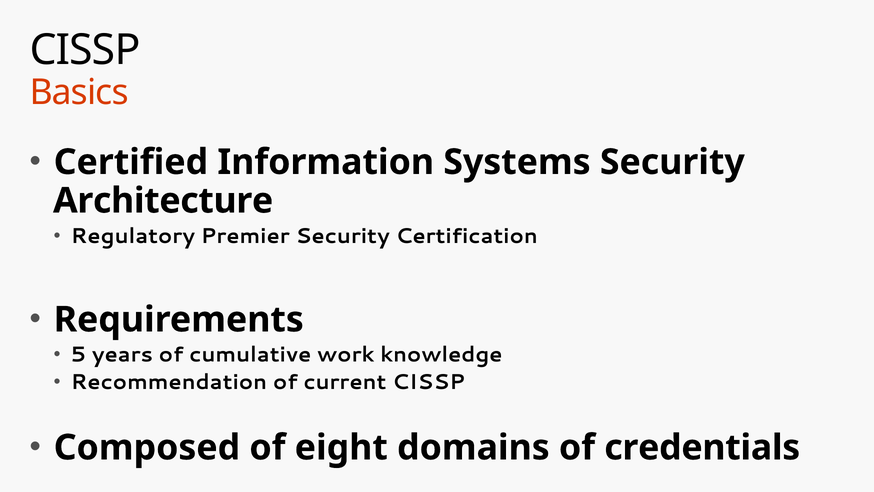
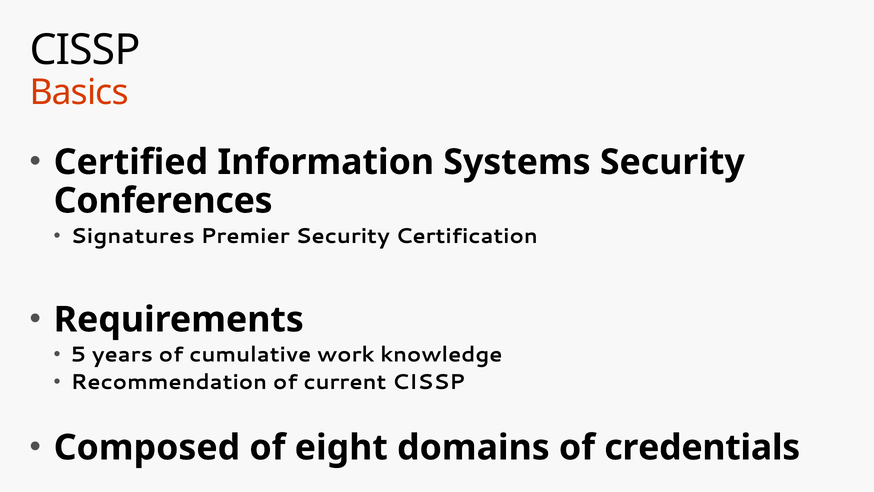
Architecture: Architecture -> Conferences
Regulatory: Regulatory -> Signatures
